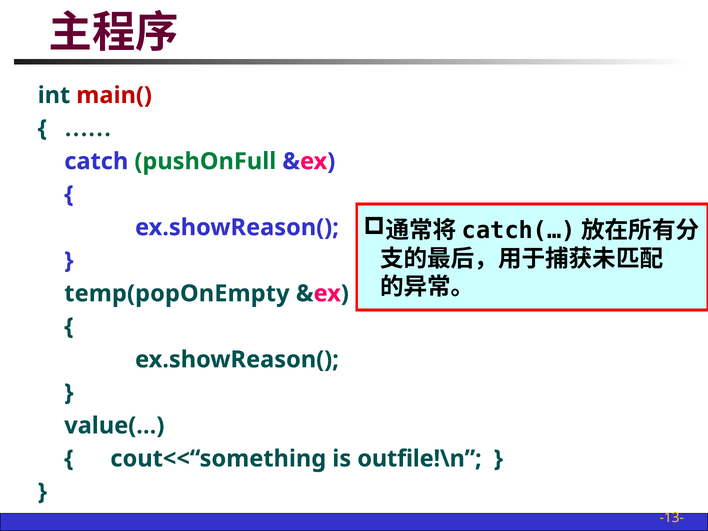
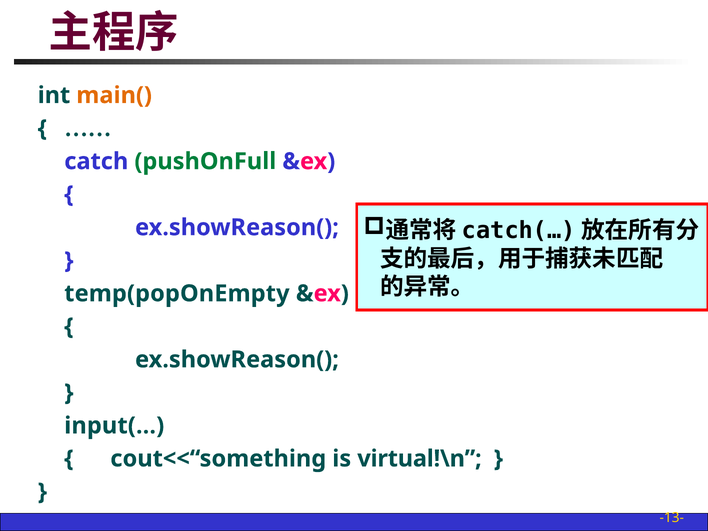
main( colour: red -> orange
value(…: value(… -> input(…
outfile!\n: outfile!\n -> virtual!\n
